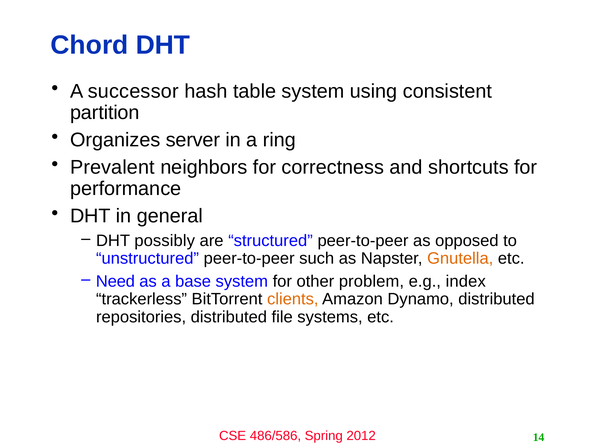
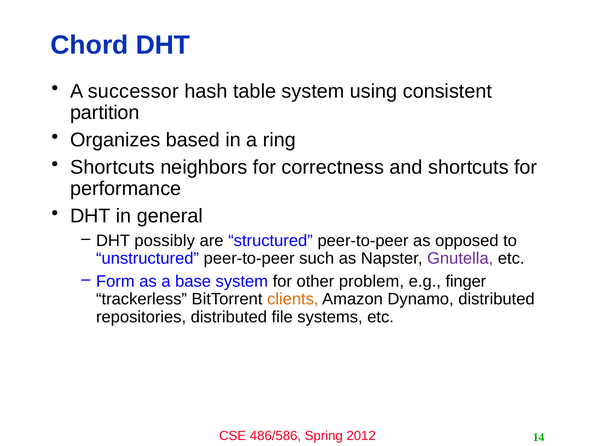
server: server -> based
Prevalent at (112, 167): Prevalent -> Shortcuts
Gnutella colour: orange -> purple
Need: Need -> Form
index: index -> finger
